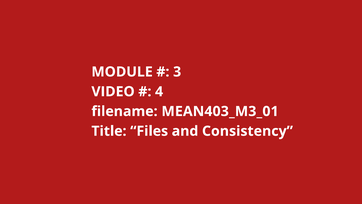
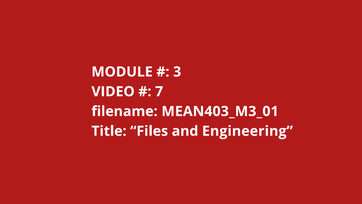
4: 4 -> 7
Consistency: Consistency -> Engineering
